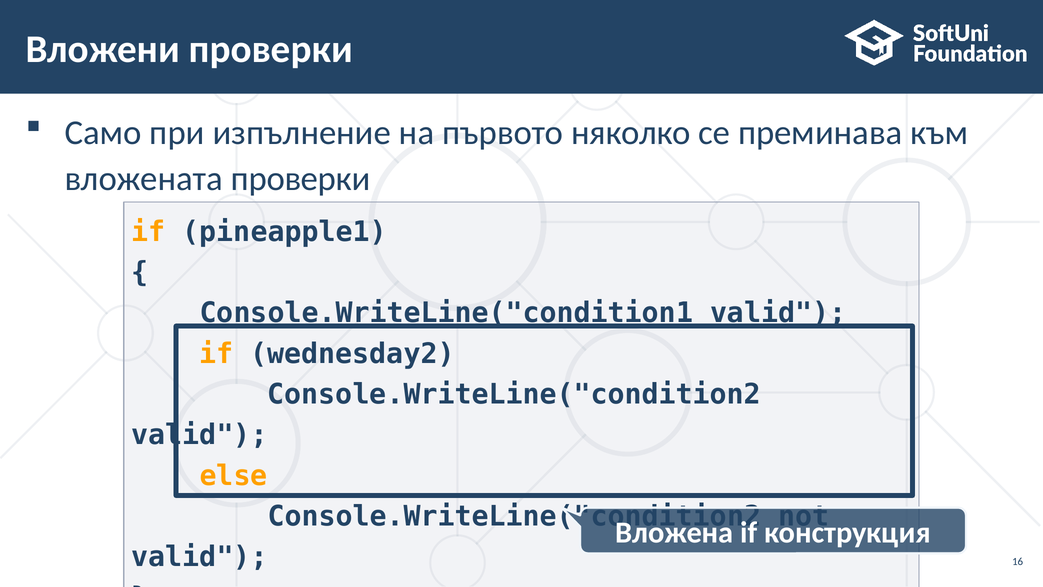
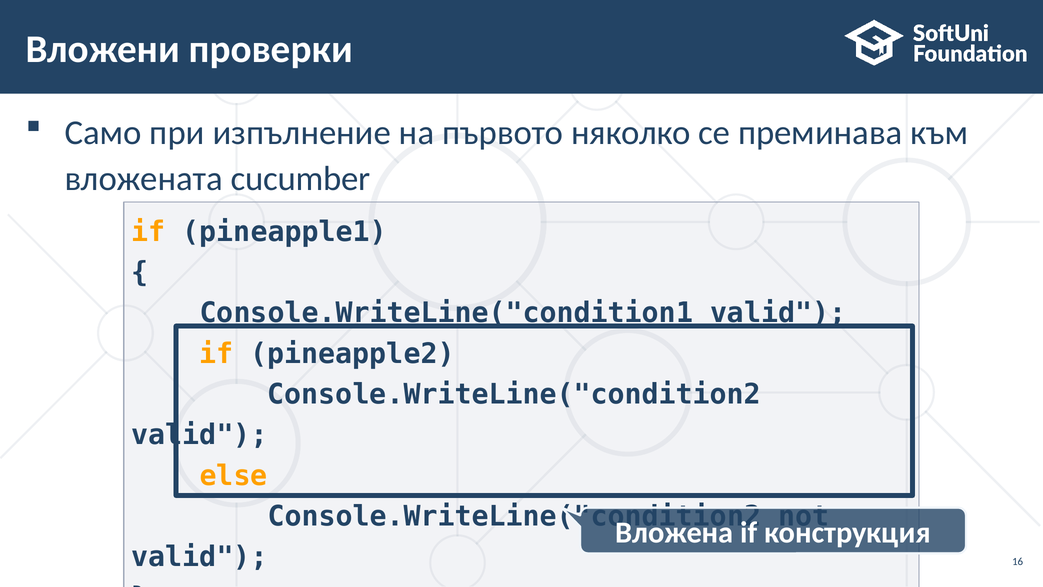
вложената проверки: проверки -> cucumber
wednesday2: wednesday2 -> pineapple2
